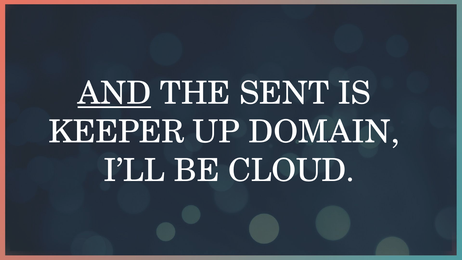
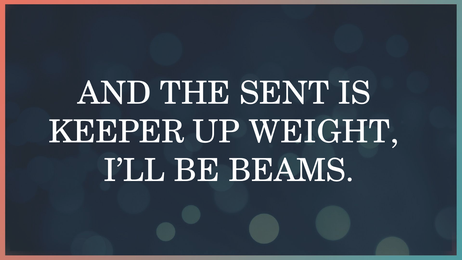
AND underline: present -> none
DOMAIN: DOMAIN -> WEIGHT
CLOUD: CLOUD -> BEAMS
